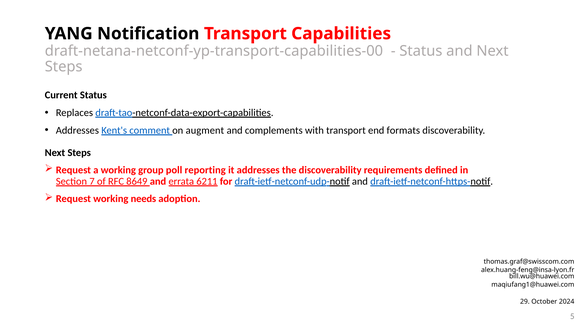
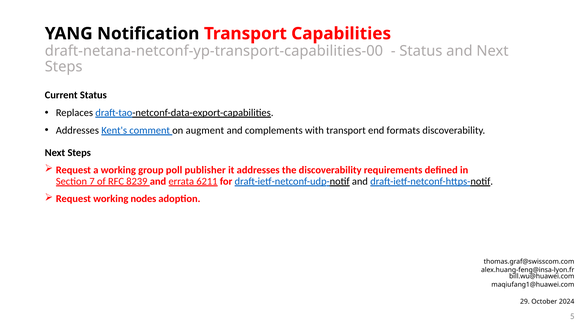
reporting: reporting -> publisher
8649: 8649 -> 8239
needs: needs -> nodes
